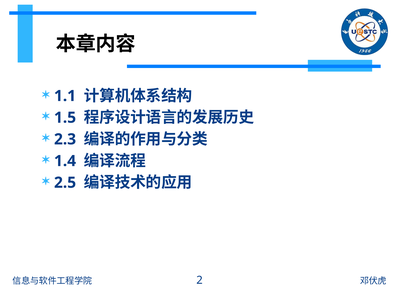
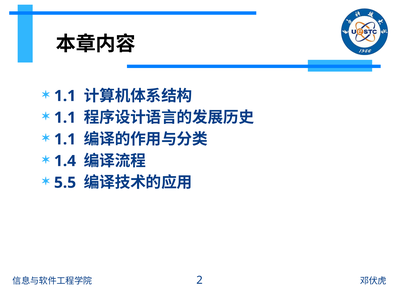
1.5 at (65, 118): 1.5 -> 1.1
2.3 at (65, 139): 2.3 -> 1.1
2.5: 2.5 -> 5.5
